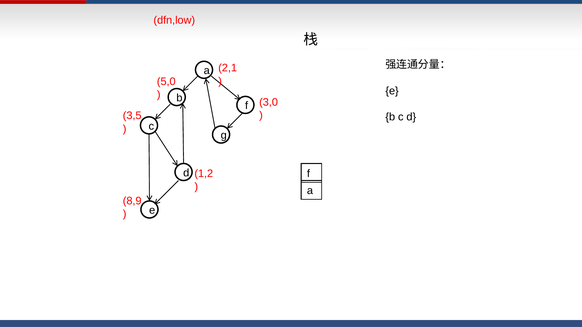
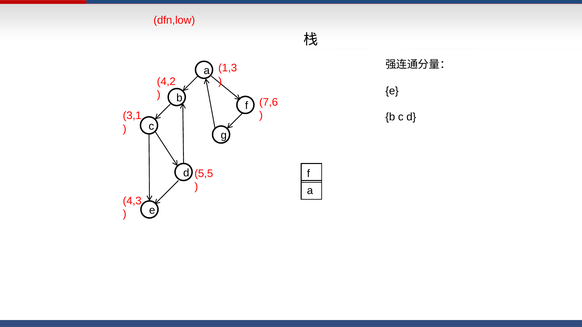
2,1: 2,1 -> 1,3
5,0: 5,0 -> 4,2
3,0: 3,0 -> 7,6
3,5: 3,5 -> 3,1
1,2: 1,2 -> 5,5
8,9: 8,9 -> 4,3
